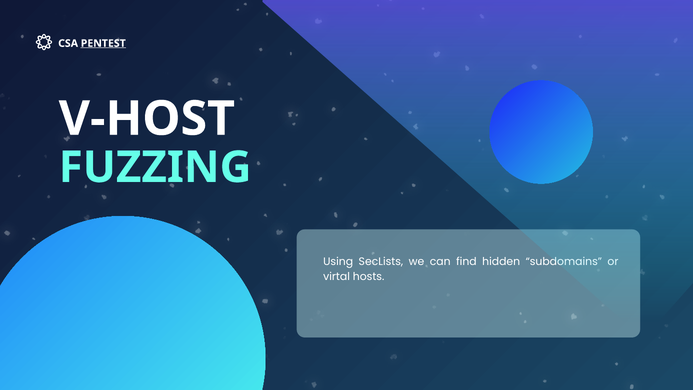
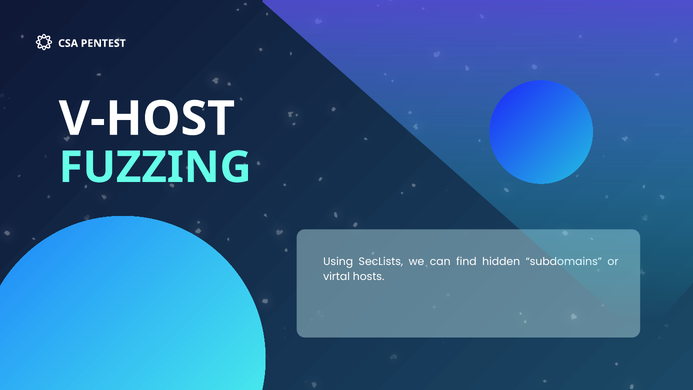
PENTEST underline: present -> none
